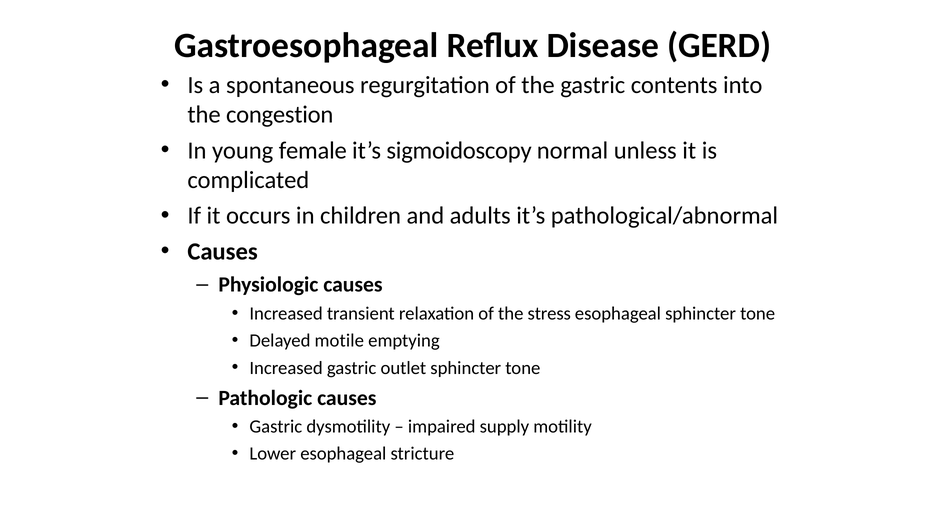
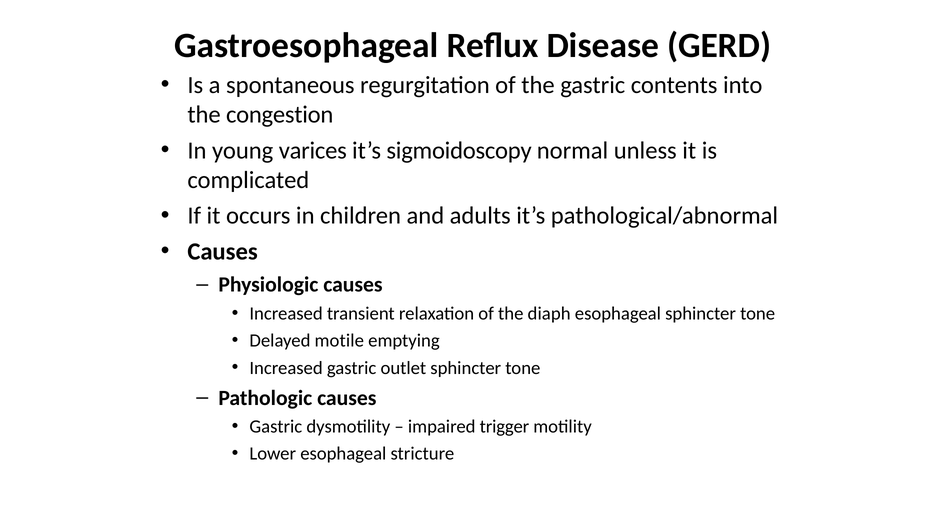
female: female -> varices
stress: stress -> diaph
supply: supply -> trigger
